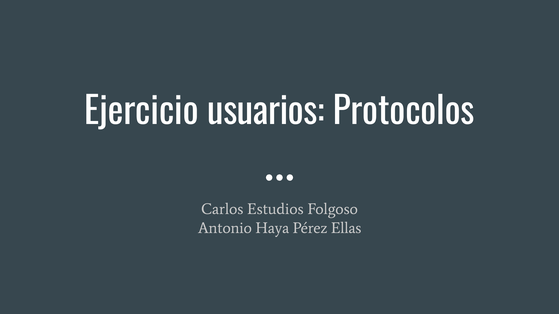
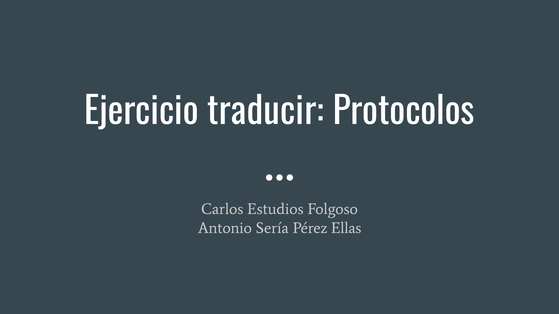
usuarios: usuarios -> traducir
Haya: Haya -> Sería
